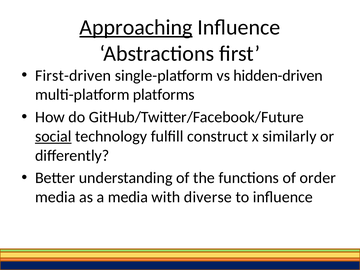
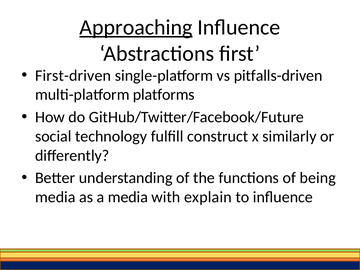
hidden-driven: hidden-driven -> pitfalls-driven
social underline: present -> none
order: order -> being
diverse: diverse -> explain
